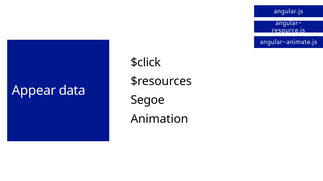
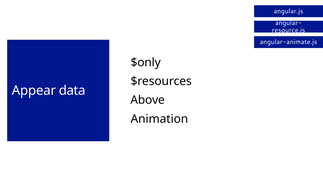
$click: $click -> $only
Segoe: Segoe -> Above
